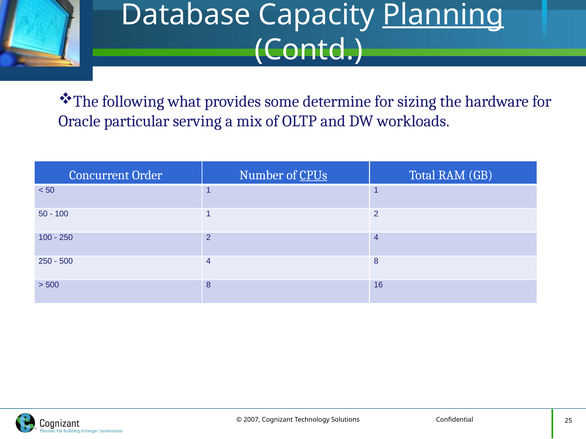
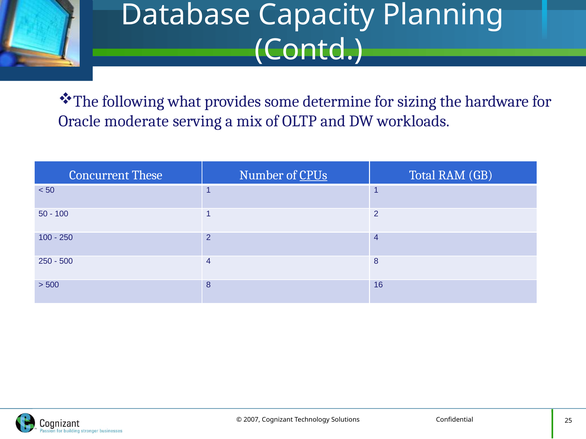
Planning underline: present -> none
particular: particular -> moderate
Order: Order -> These
